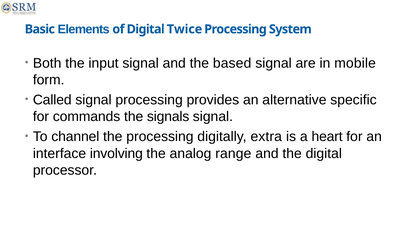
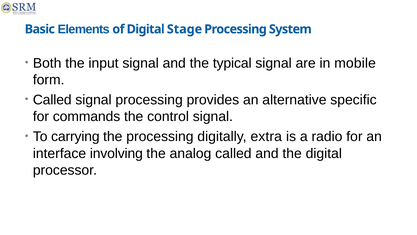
Twice: Twice -> Stage
based: based -> typical
signals: signals -> control
channel: channel -> carrying
heart: heart -> radio
analog range: range -> called
